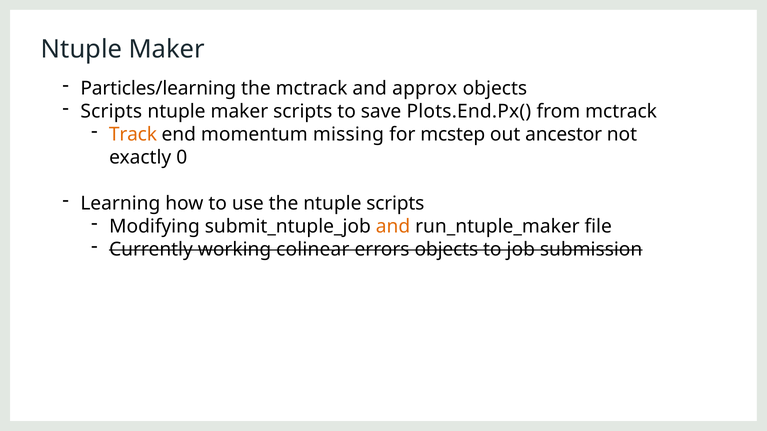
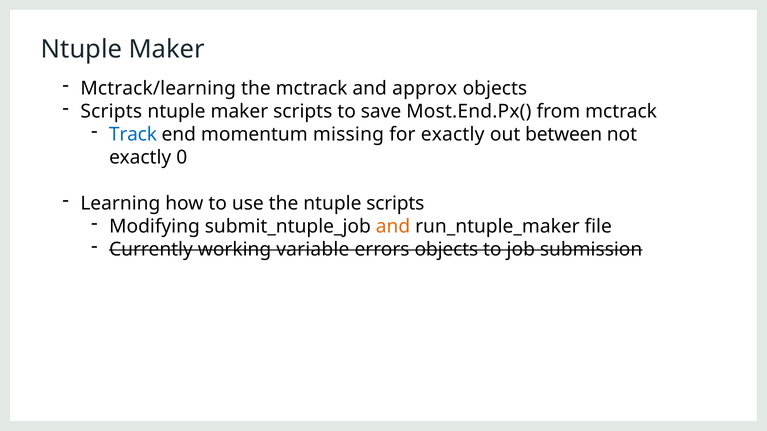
Particles/learning: Particles/learning -> Mctrack/learning
Plots.End.Px(: Plots.End.Px( -> Most.End.Px(
Track colour: orange -> blue
for mcstep: mcstep -> exactly
ancestor: ancestor -> between
colinear: colinear -> variable
